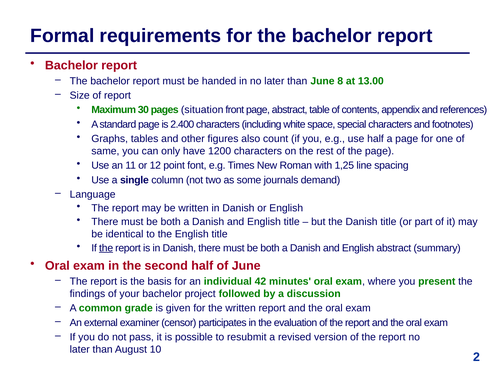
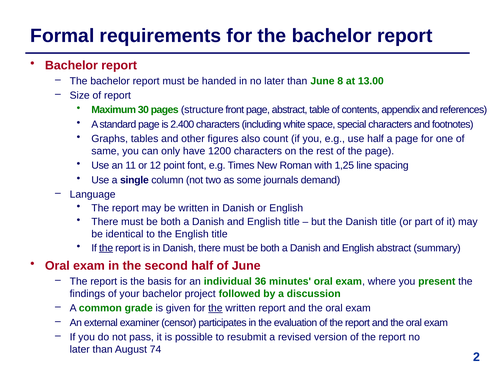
situation: situation -> structure
42: 42 -> 36
the at (215, 308) underline: none -> present
10: 10 -> 74
